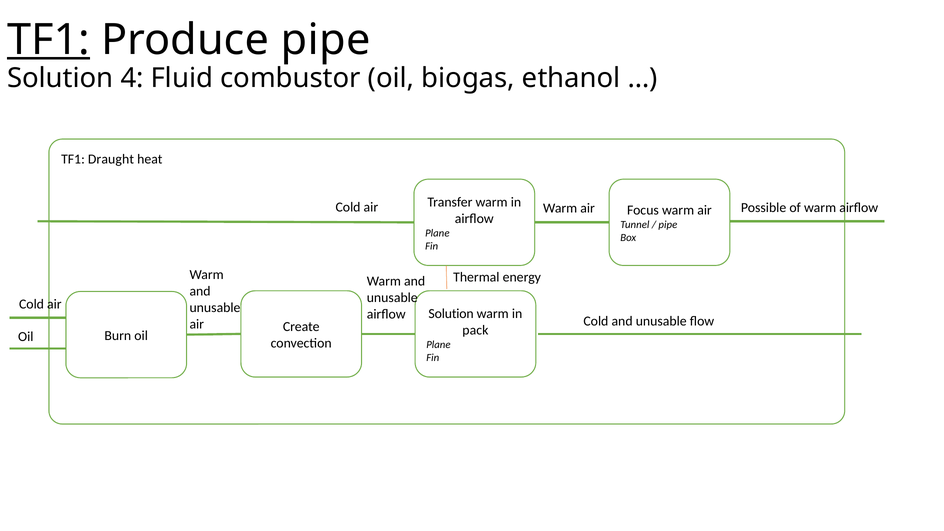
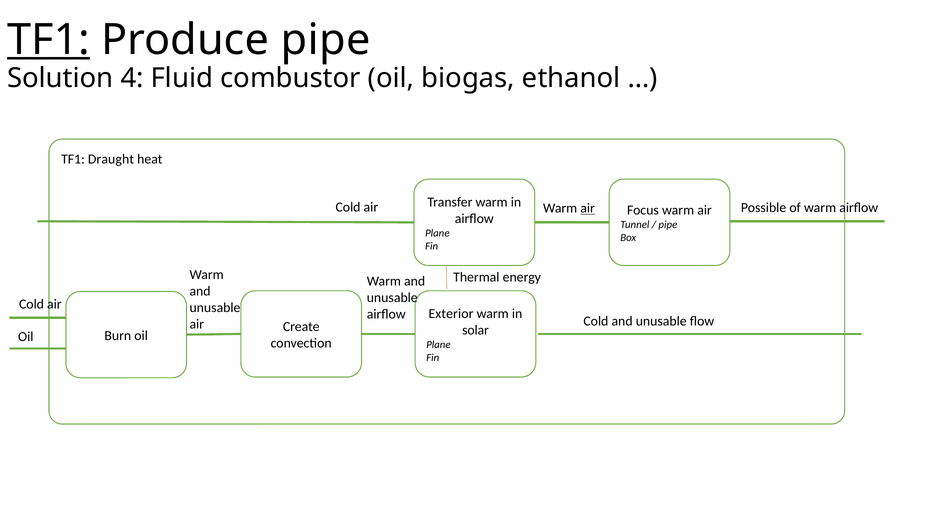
air at (588, 208) underline: none -> present
Solution at (451, 314): Solution -> Exterior
pack: pack -> solar
